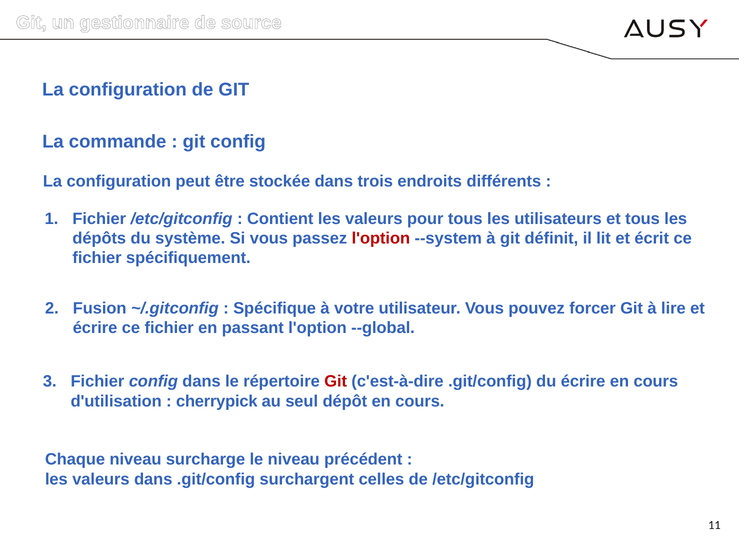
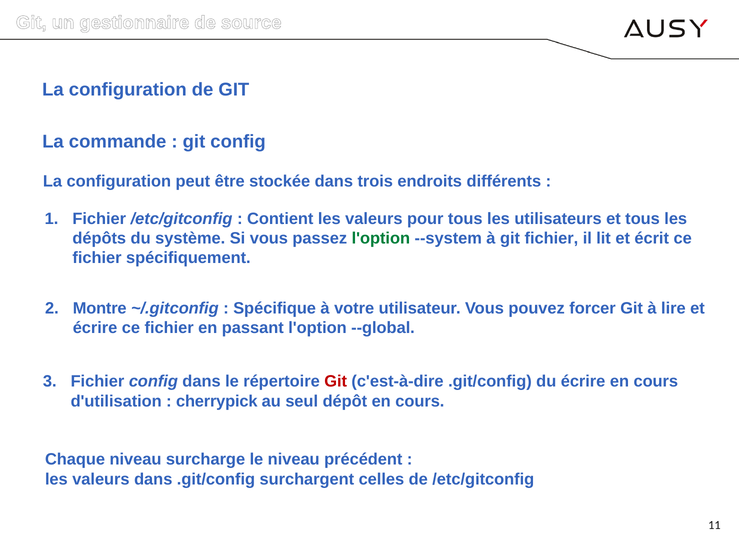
l'option at (381, 238) colour: red -> green
git définit: définit -> fichier
Fusion: Fusion -> Montre
